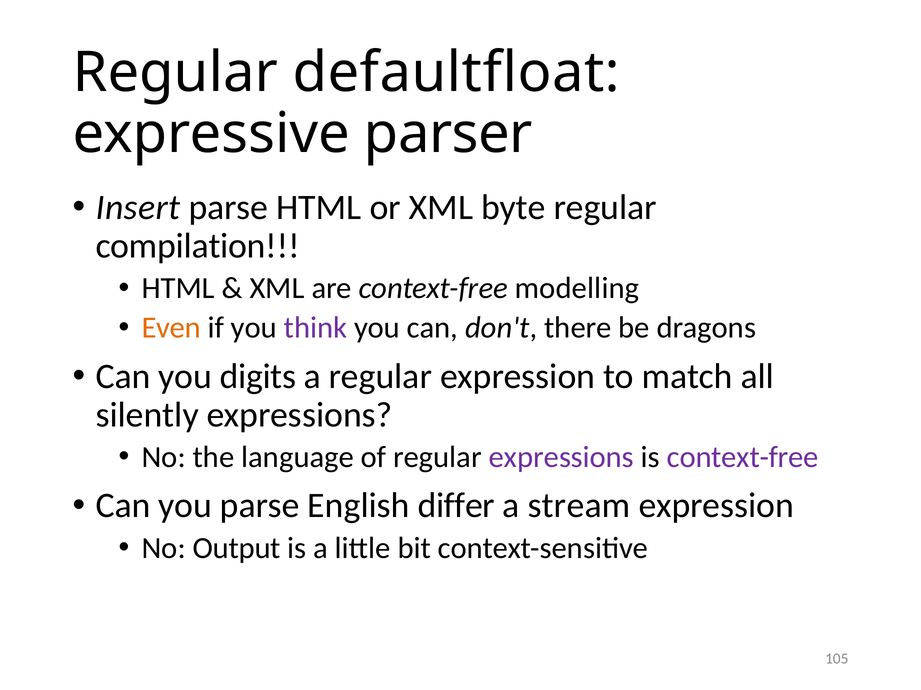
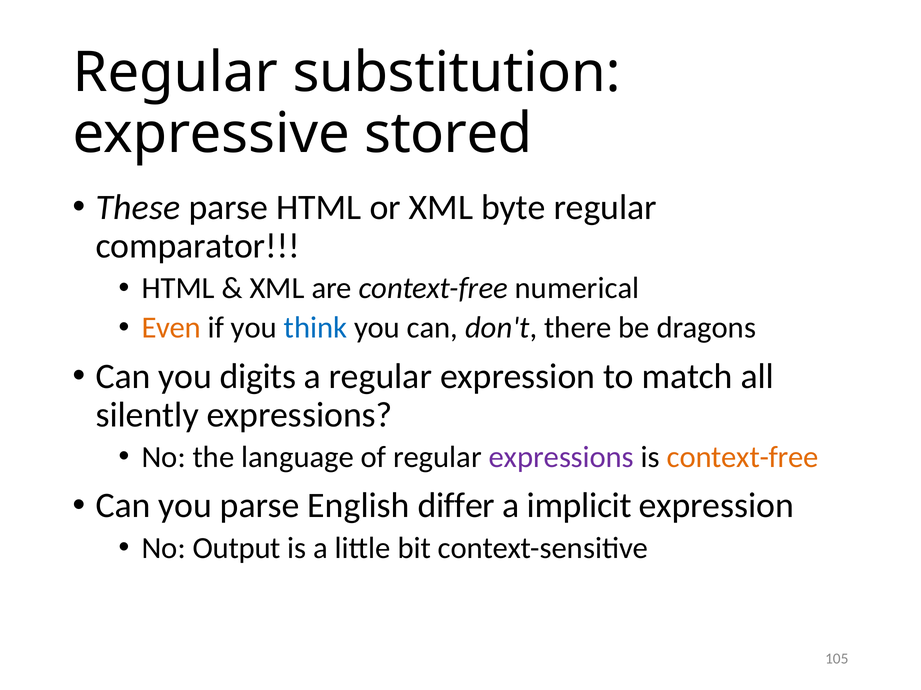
defaultfloat: defaultfloat -> substitution
parser: parser -> stored
Insert: Insert -> These
compilation: compilation -> comparator
modelling: modelling -> numerical
think colour: purple -> blue
context-free at (743, 458) colour: purple -> orange
stream: stream -> implicit
